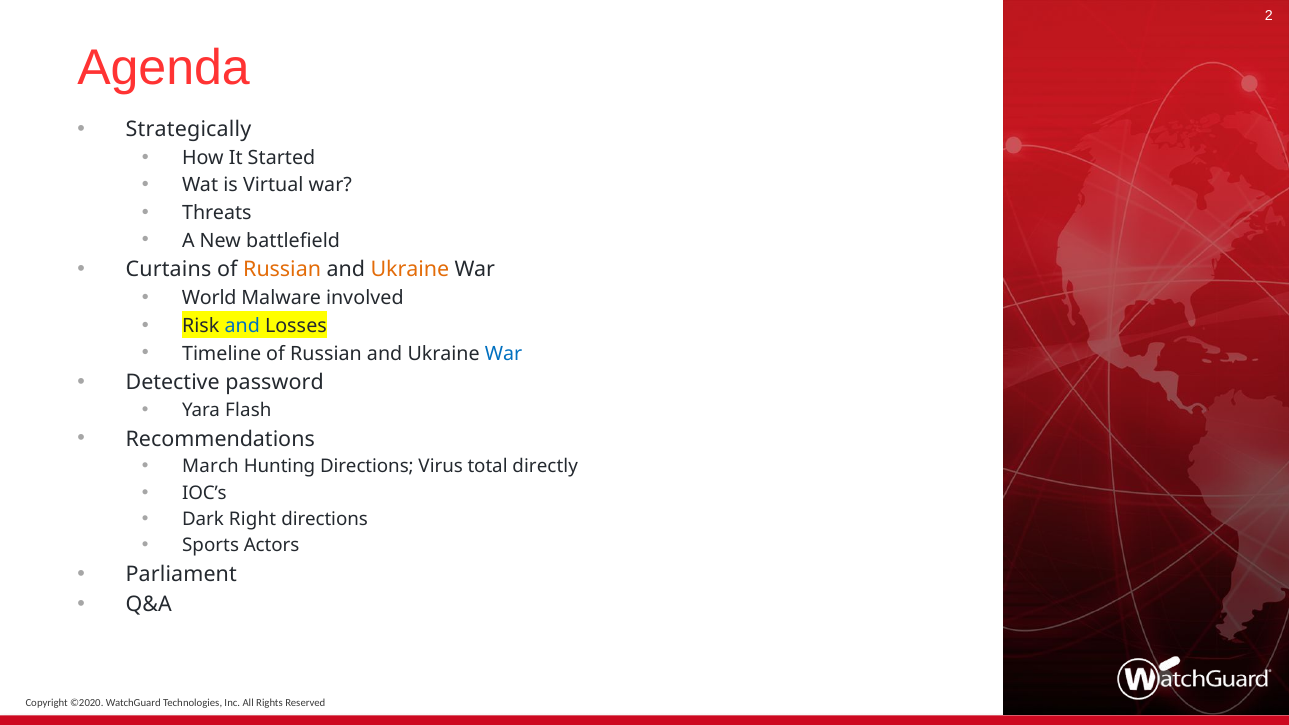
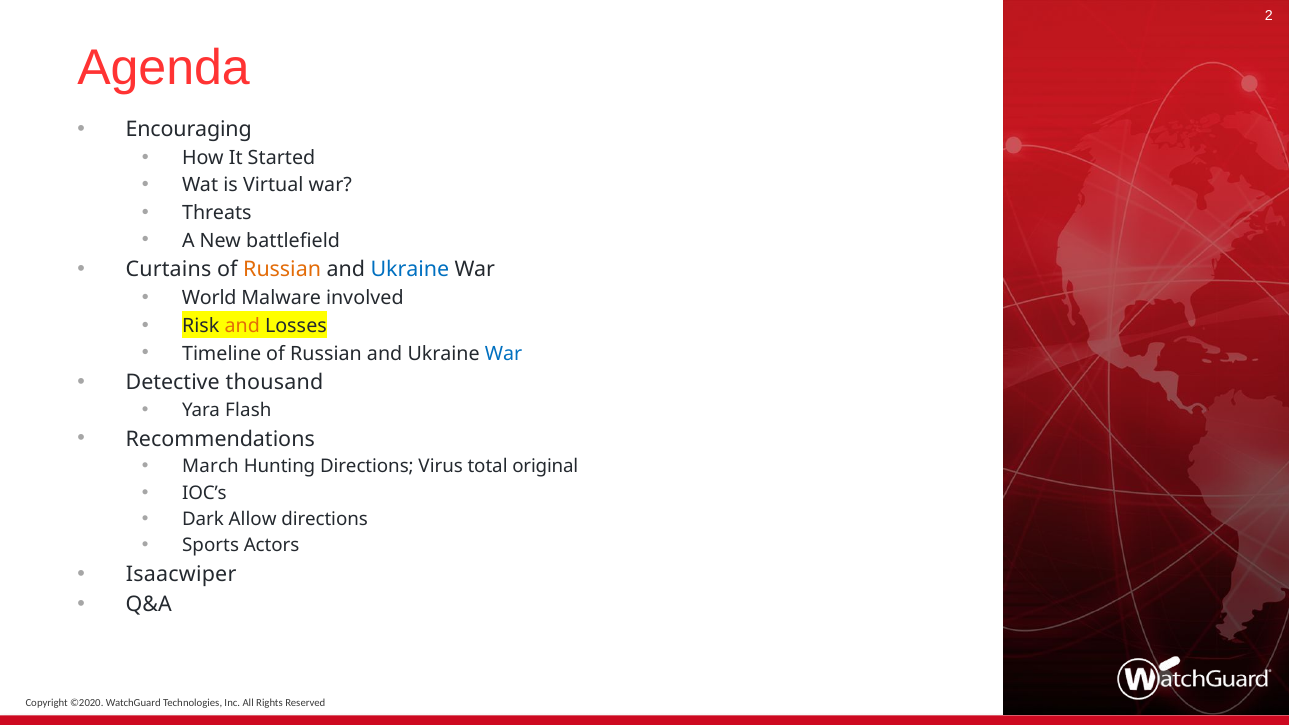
Strategically: Strategically -> Encouraging
Ukraine at (410, 270) colour: orange -> blue
and at (242, 326) colour: blue -> orange
password: password -> thousand
directly: directly -> original
Right: Right -> Allow
Parliament: Parliament -> Isaacwiper
